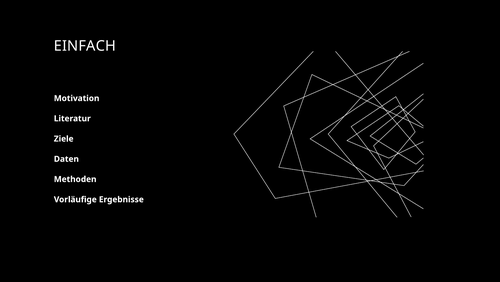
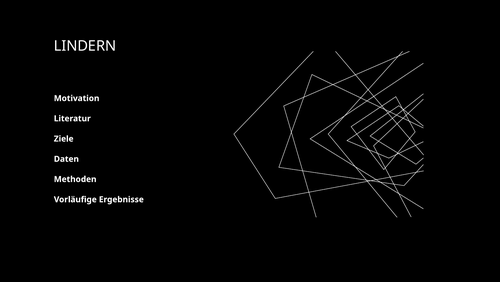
EINFACH: EINFACH -> LINDERN
